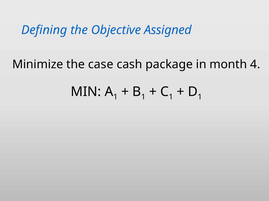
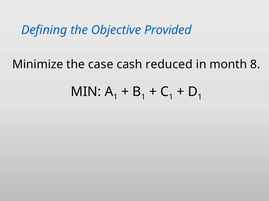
Assigned: Assigned -> Provided
package: package -> reduced
4: 4 -> 8
